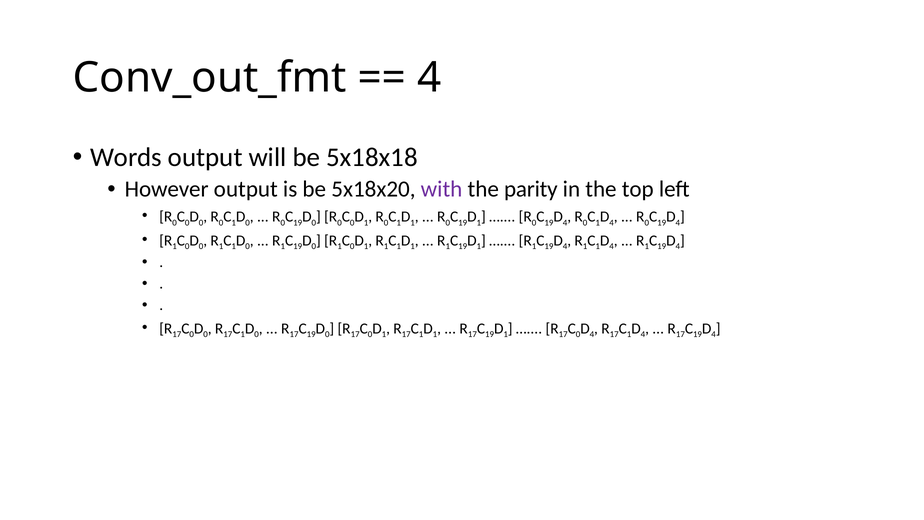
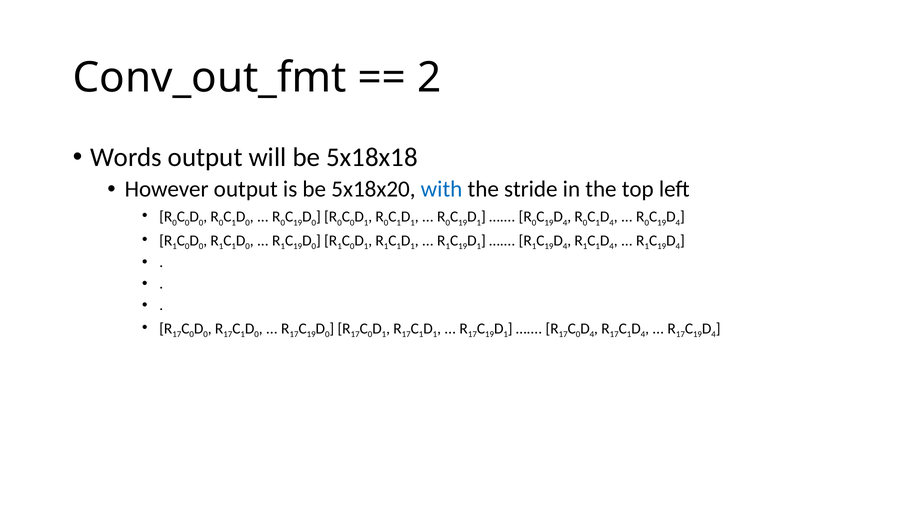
4 at (429, 78): 4 -> 2
with colour: purple -> blue
parity: parity -> stride
